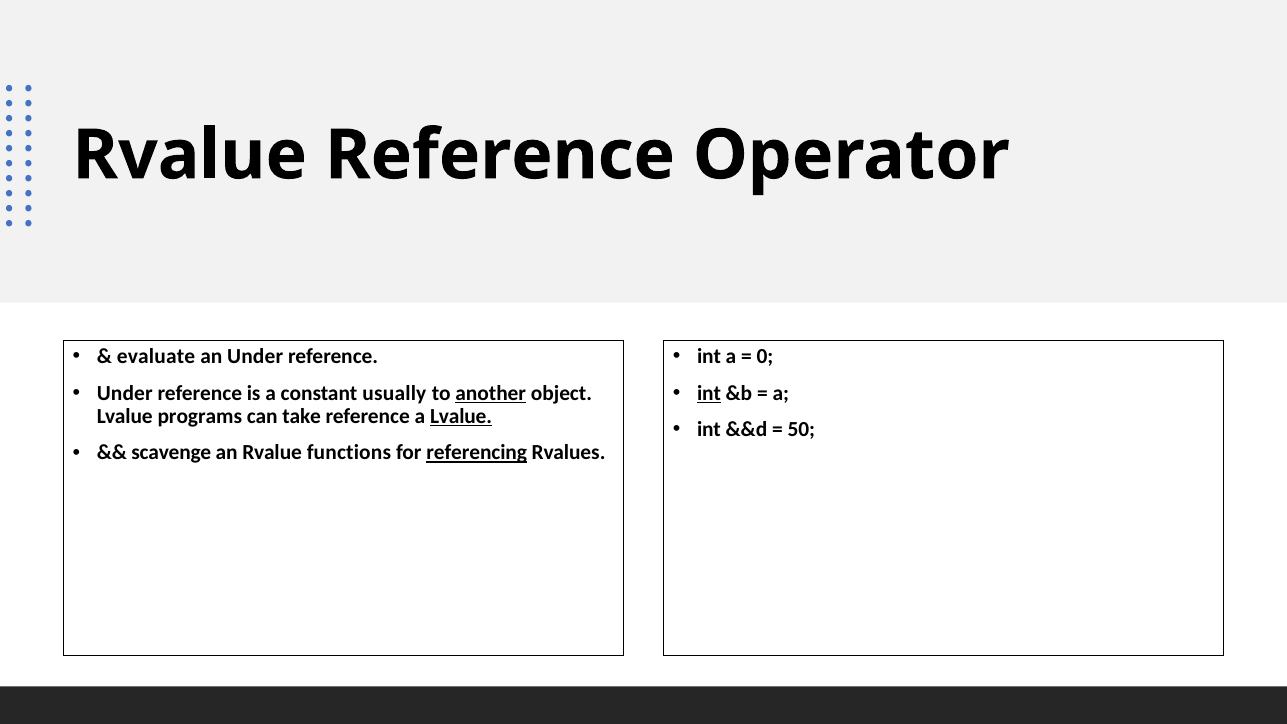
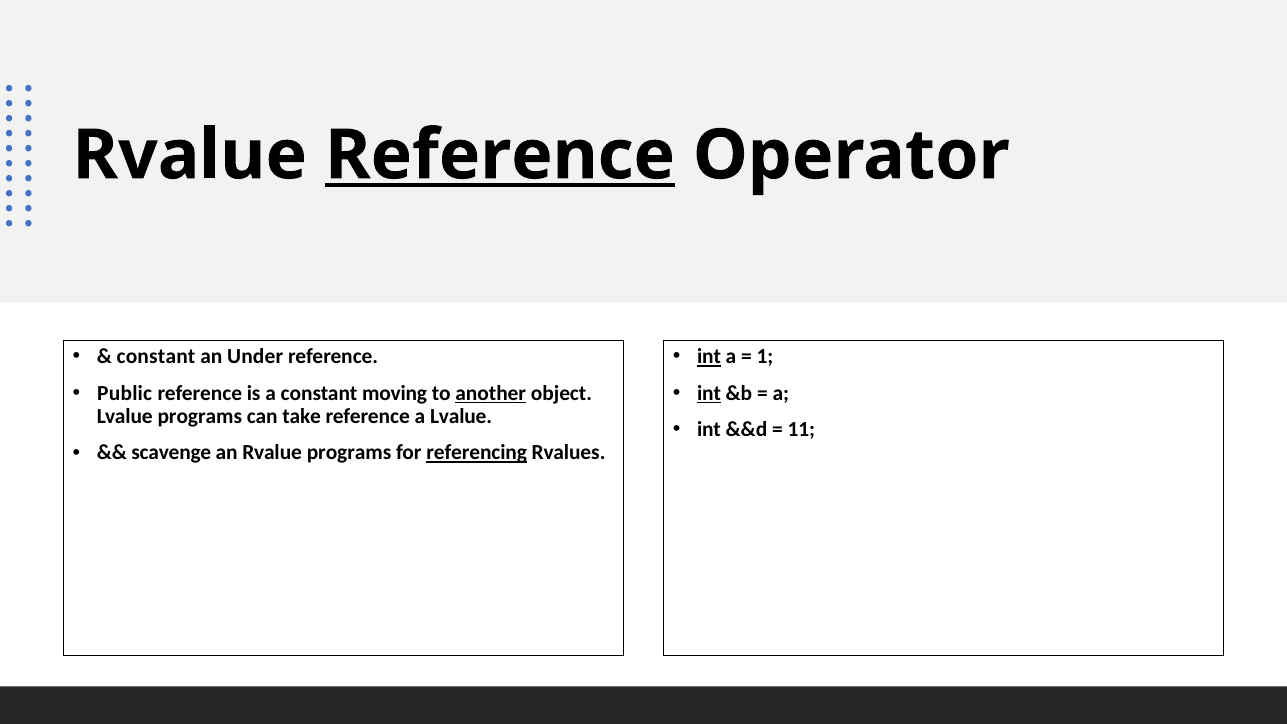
Reference at (500, 155) underline: none -> present
evaluate at (156, 357): evaluate -> constant
int at (709, 357) underline: none -> present
0: 0 -> 1
Under at (125, 393): Under -> Public
usually: usually -> moving
Lvalue at (461, 416) underline: present -> none
50: 50 -> 11
Rvalue functions: functions -> programs
